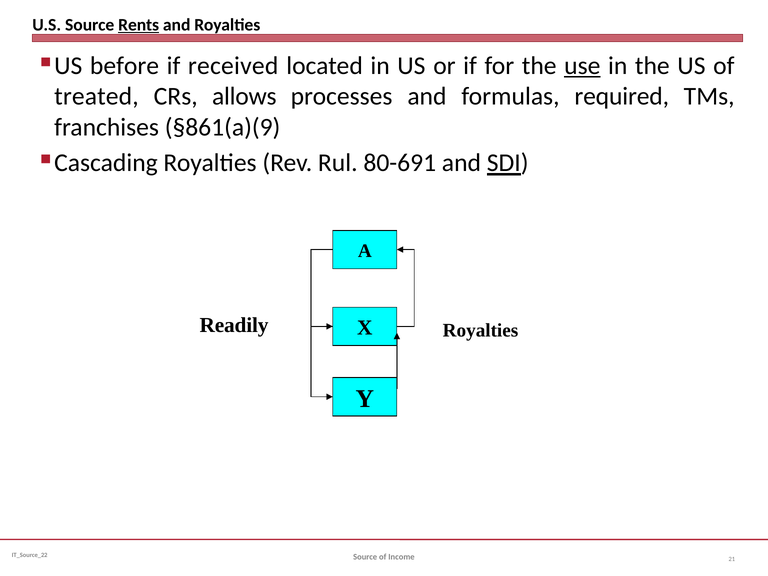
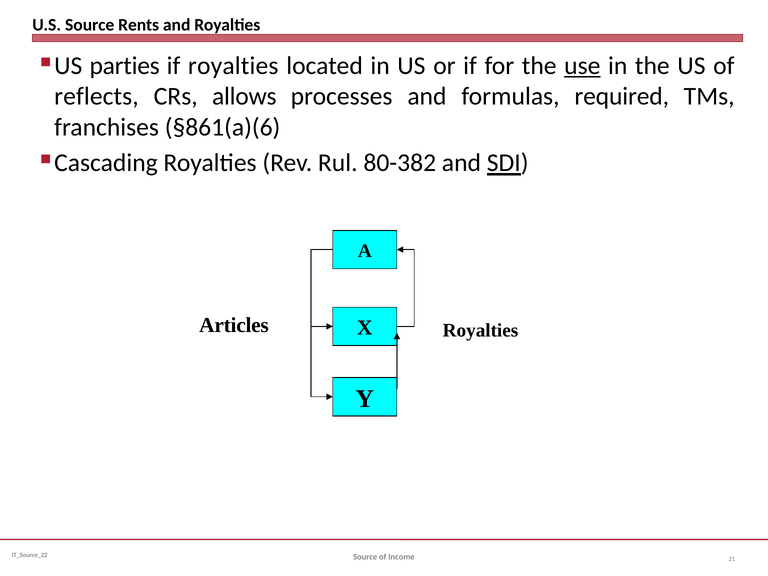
Rents underline: present -> none
before: before -> parties
if received: received -> royalties
treated: treated -> reflects
§861(a)(9: §861(a)(9 -> §861(a)(6
80-691: 80-691 -> 80-382
Readily: Readily -> Articles
